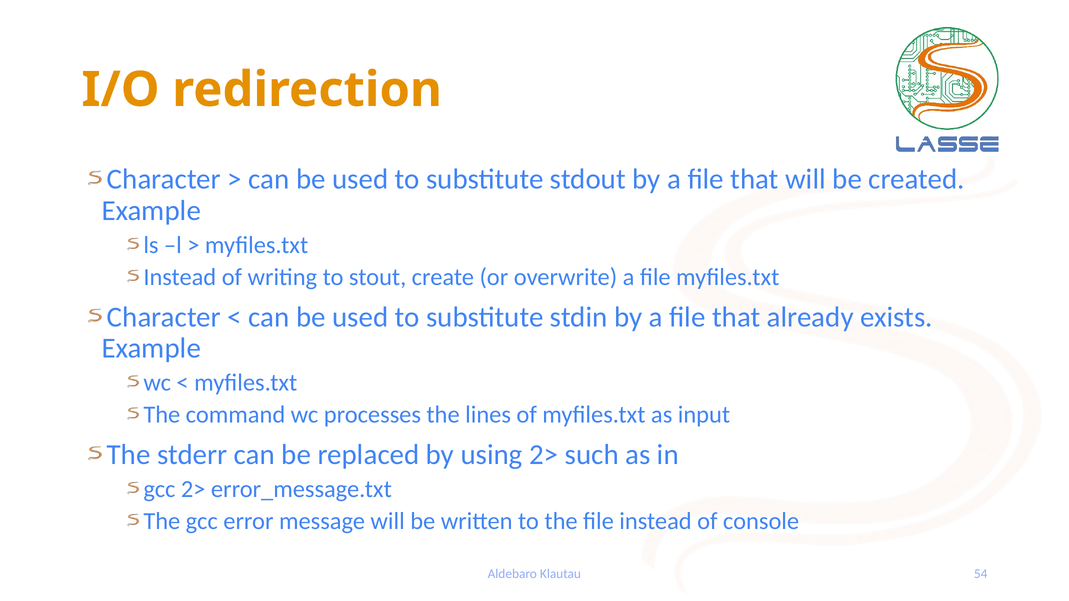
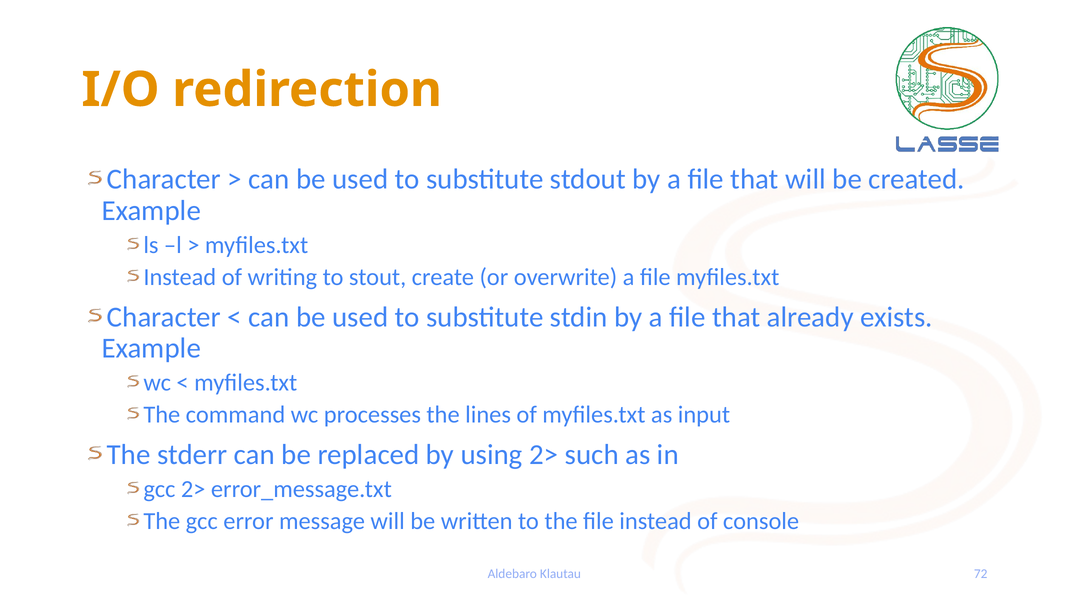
54: 54 -> 72
